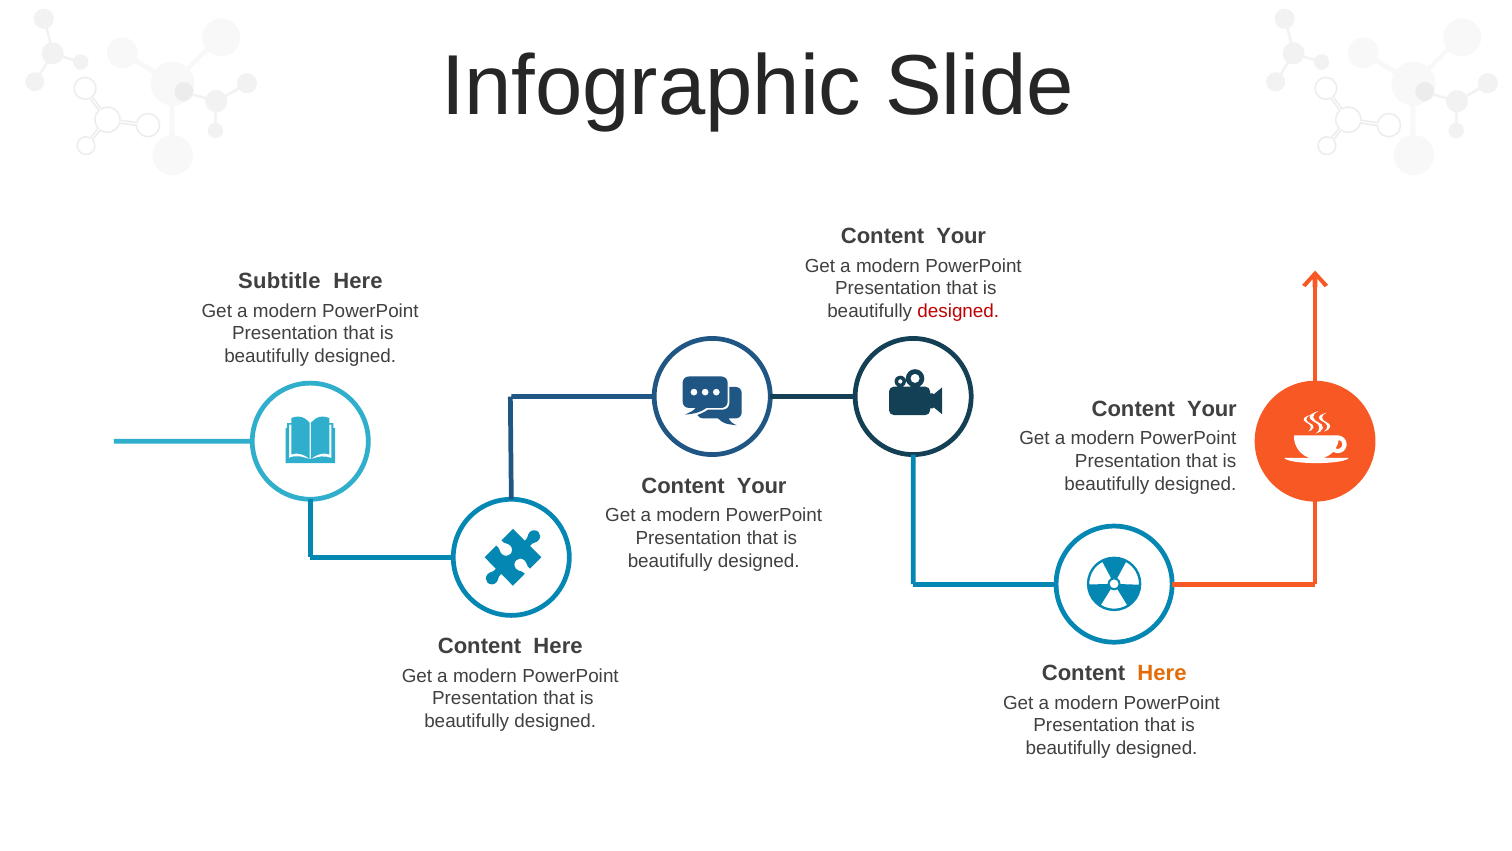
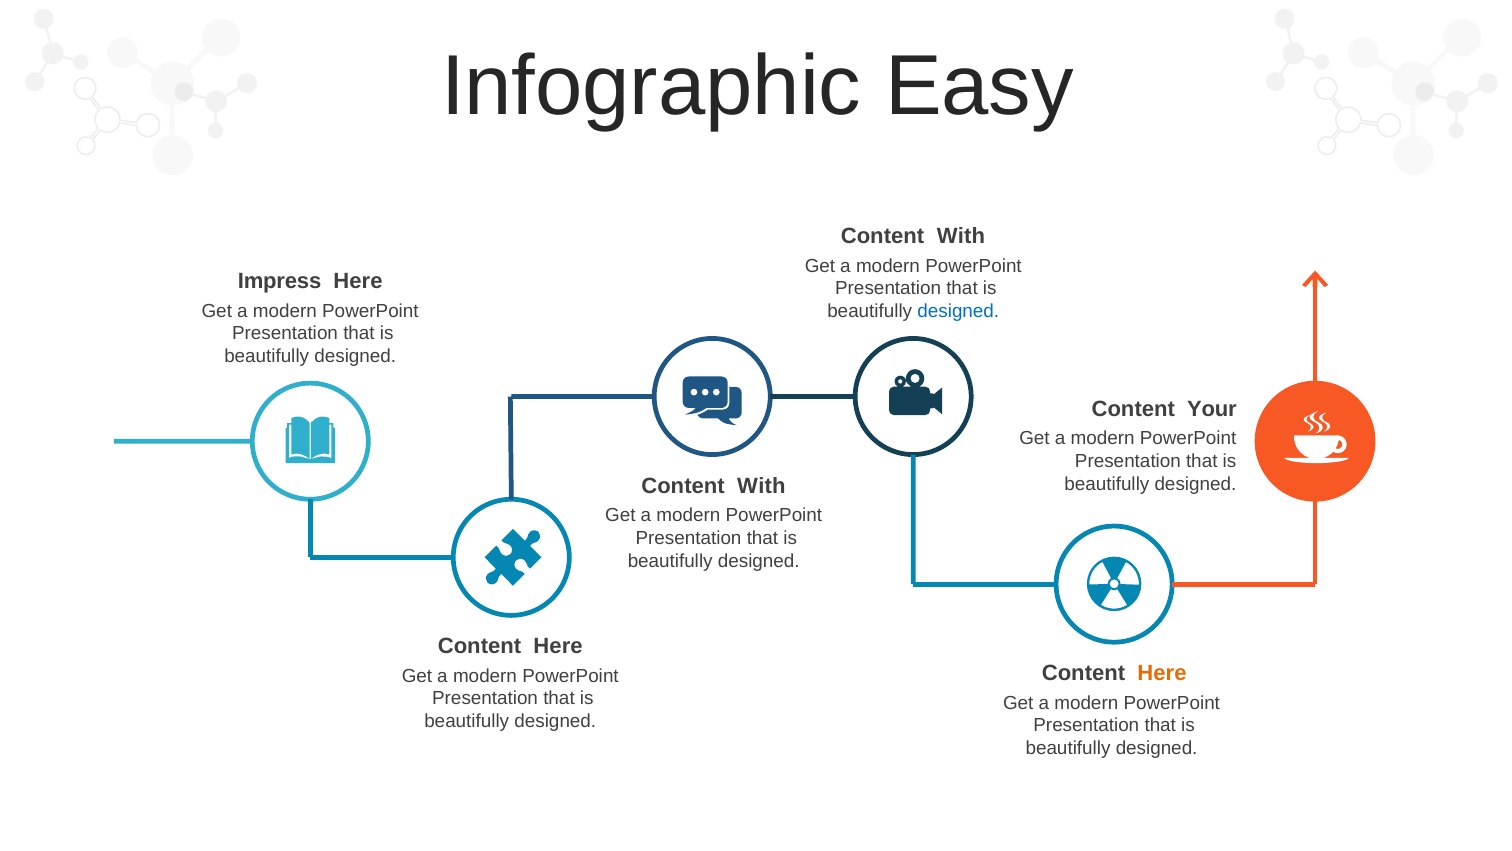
Slide: Slide -> Easy
Your at (961, 236): Your -> With
Subtitle: Subtitle -> Impress
designed at (958, 311) colour: red -> blue
Your at (762, 486): Your -> With
